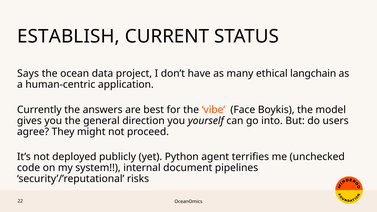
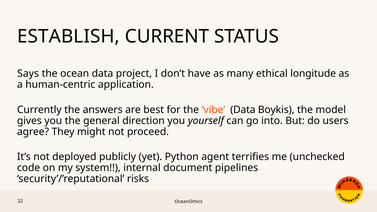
langchain: langchain -> longitude
vibe Face: Face -> Data
